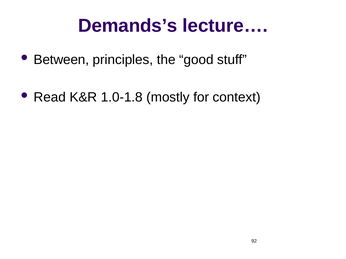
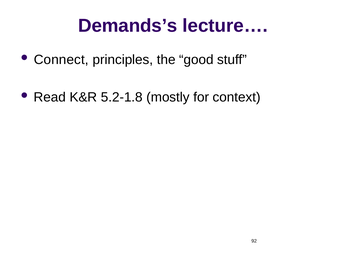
Between: Between -> Connect
1.0-1.8: 1.0-1.8 -> 5.2-1.8
